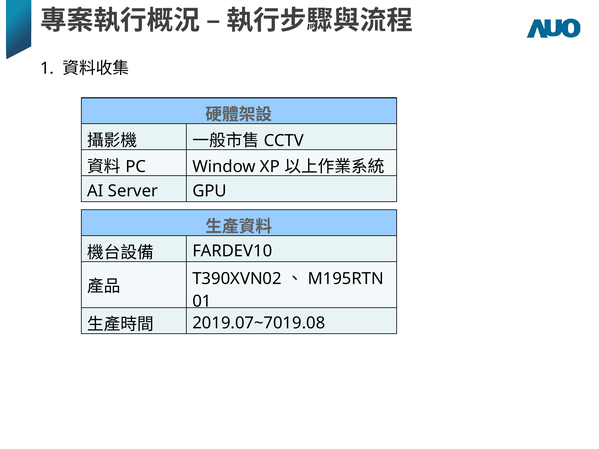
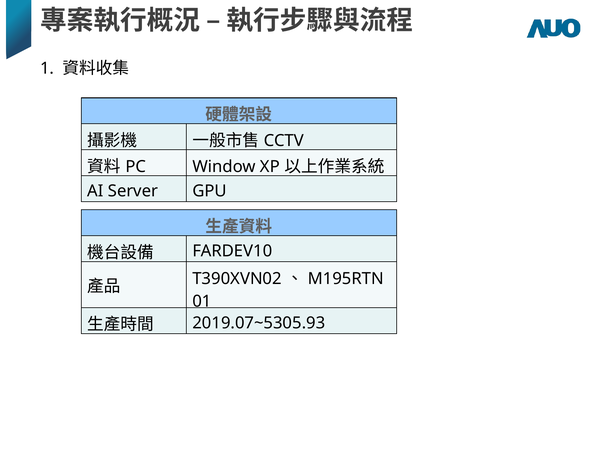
2019.07~7019.08: 2019.07~7019.08 -> 2019.07~5305.93
